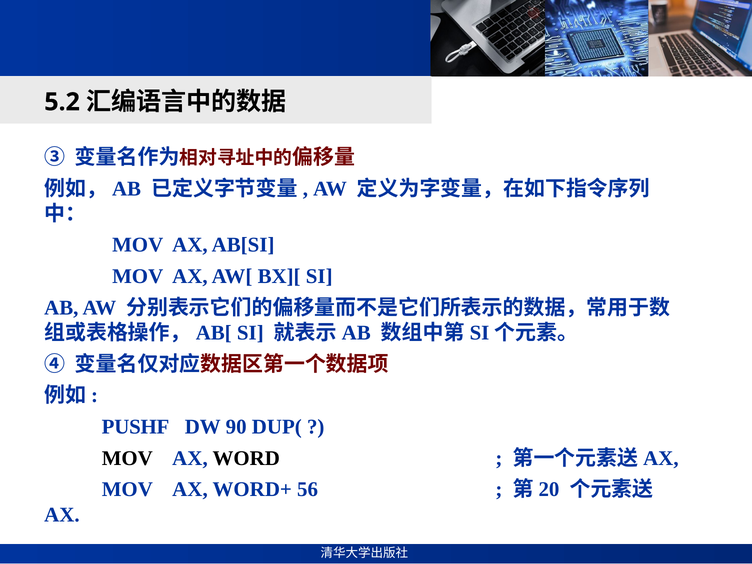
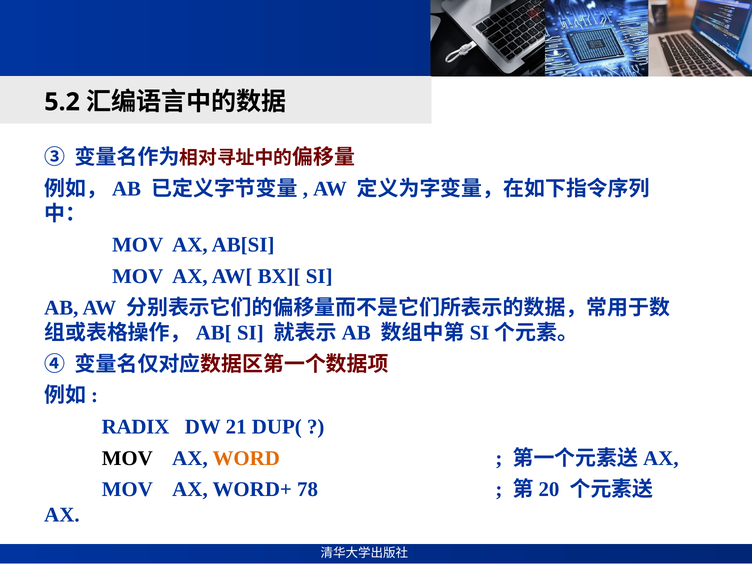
PUSHF: PUSHF -> RADIX
90: 90 -> 21
WORD colour: black -> orange
56: 56 -> 78
